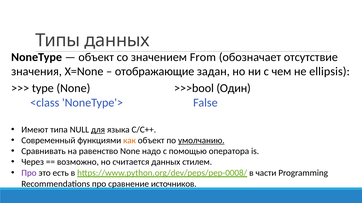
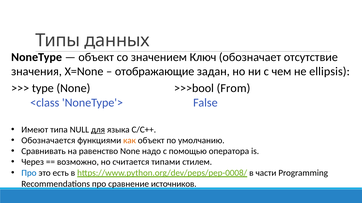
From: From -> Ключ
Один: Один -> From
Современный: Современный -> Обозначается
умолчанию underline: present -> none
считается данных: данных -> типами
Про at (29, 173) colour: purple -> blue
